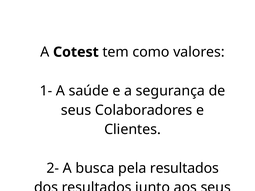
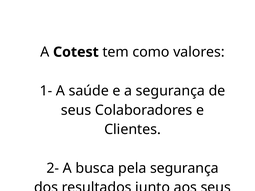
pela resultados: resultados -> segurança
